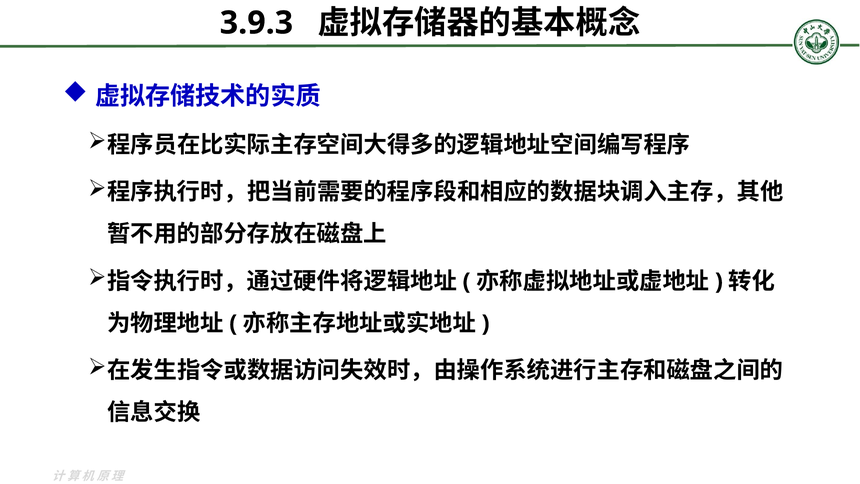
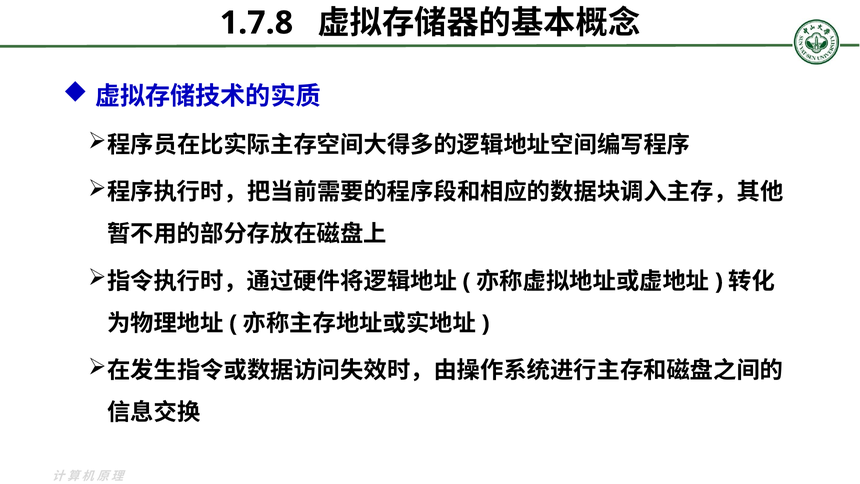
3.9.3: 3.9.3 -> 1.7.8
